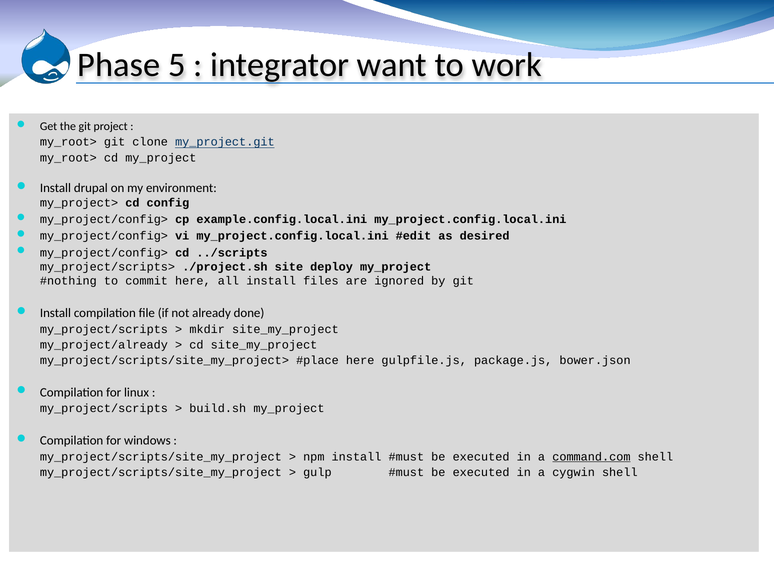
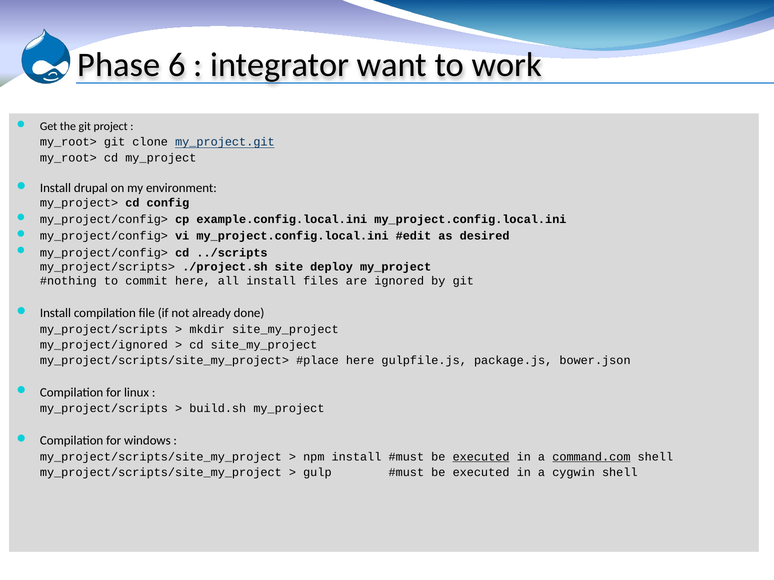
5: 5 -> 6
my_project/already: my_project/already -> my_project/ignored
executed at (481, 457) underline: none -> present
